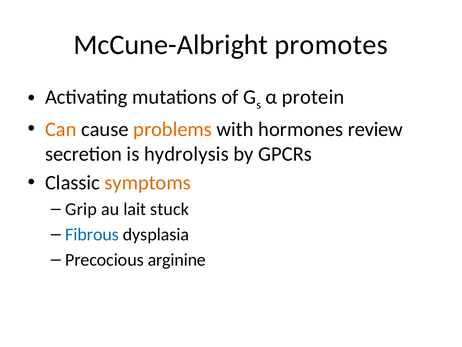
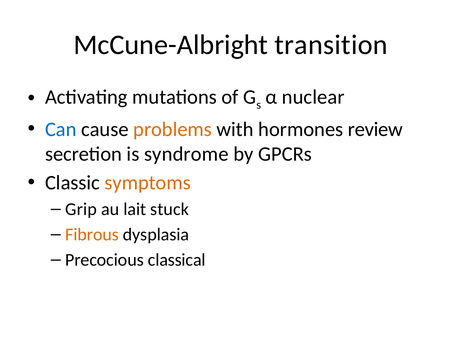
promotes: promotes -> transition
protein: protein -> nuclear
Can colour: orange -> blue
hydrolysis: hydrolysis -> syndrome
Fibrous colour: blue -> orange
arginine: arginine -> classical
